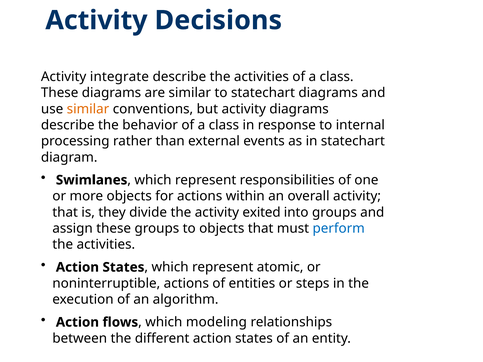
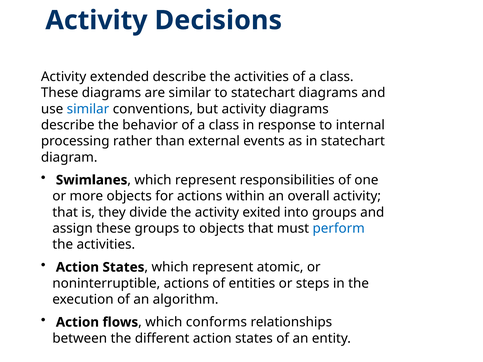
integrate: integrate -> extended
similar at (88, 109) colour: orange -> blue
modeling: modeling -> conforms
